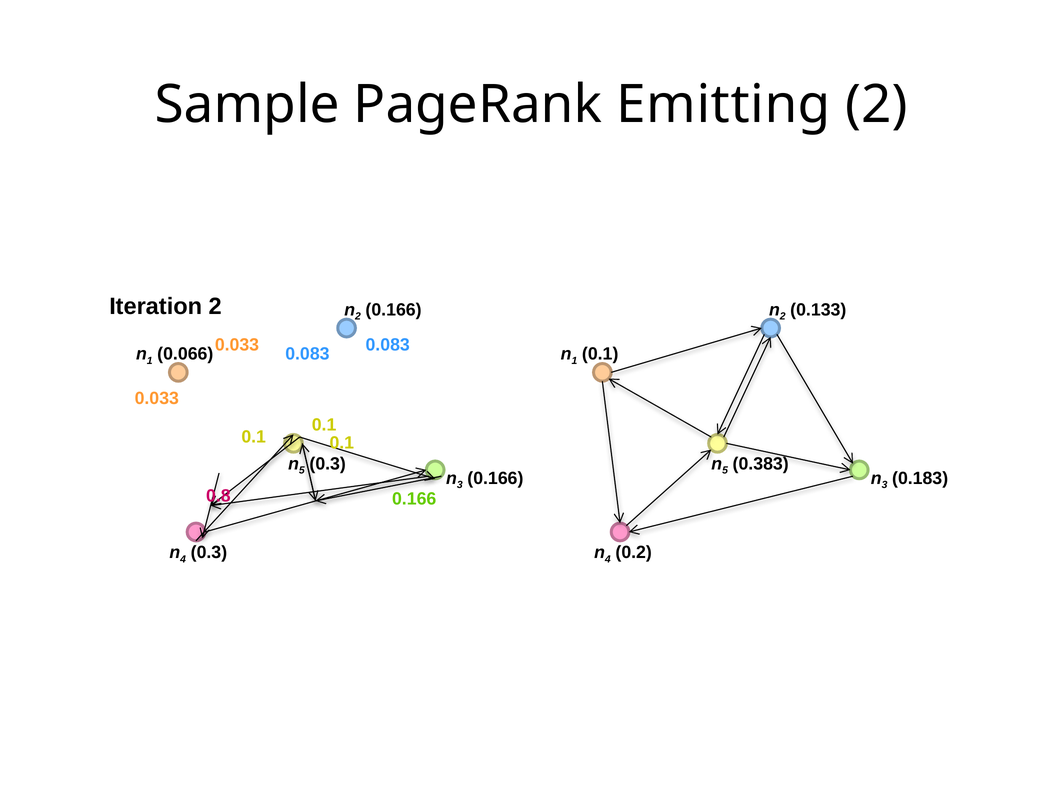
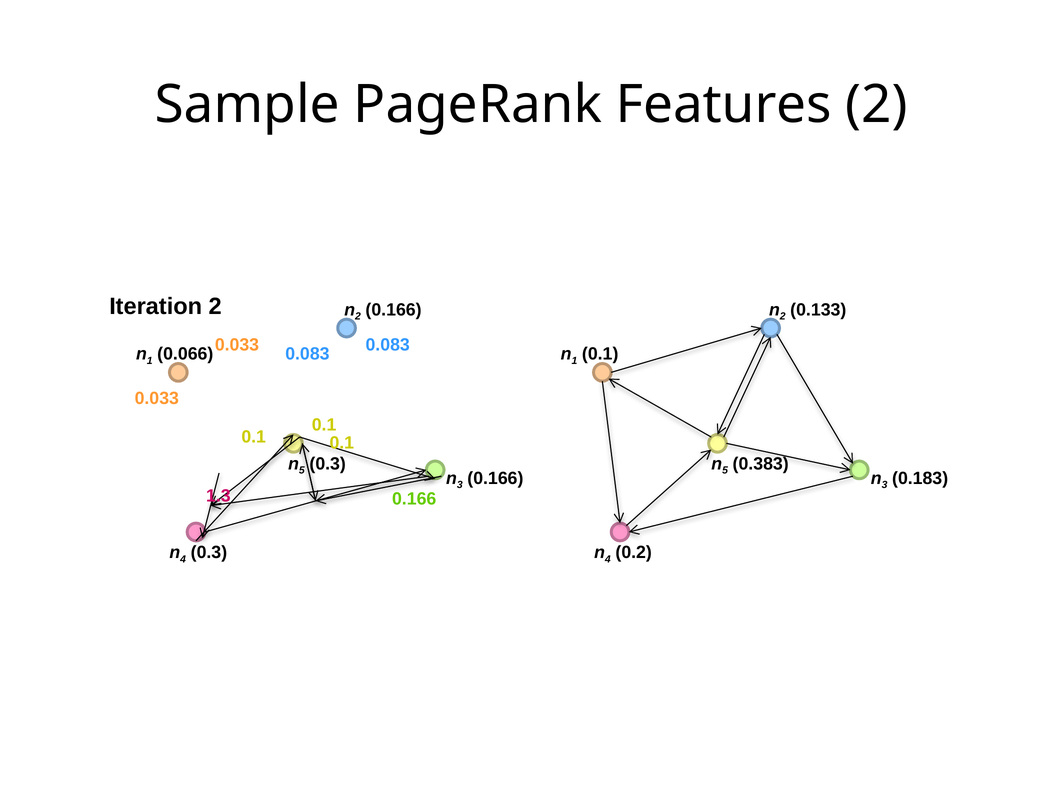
Emitting: Emitting -> Features
0.8: 0.8 -> 1.3
